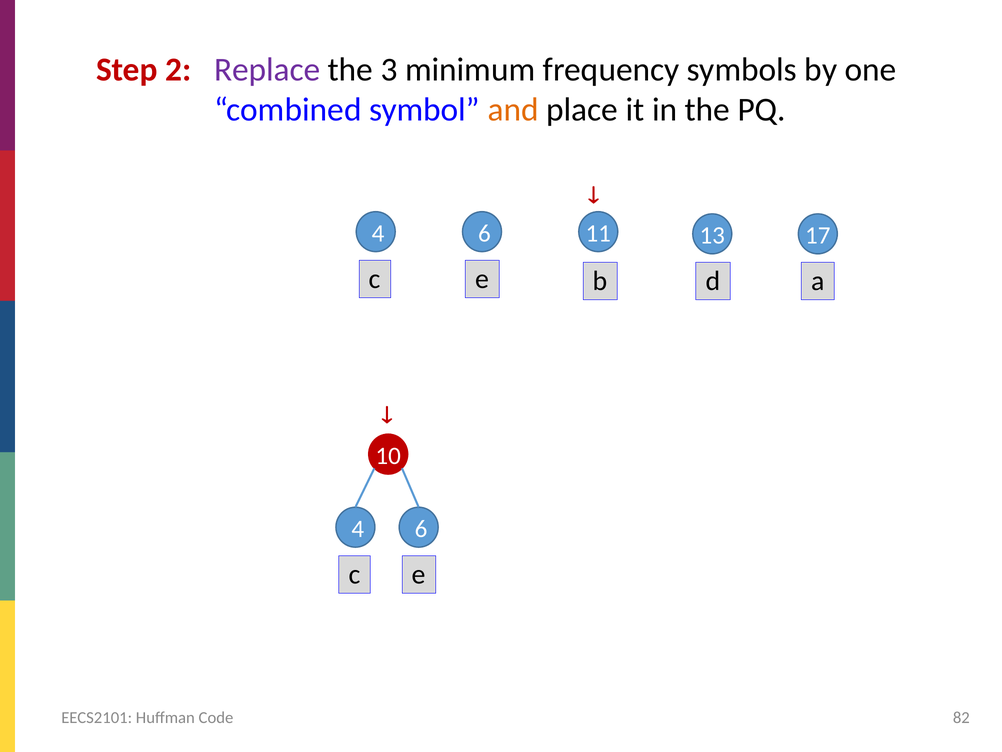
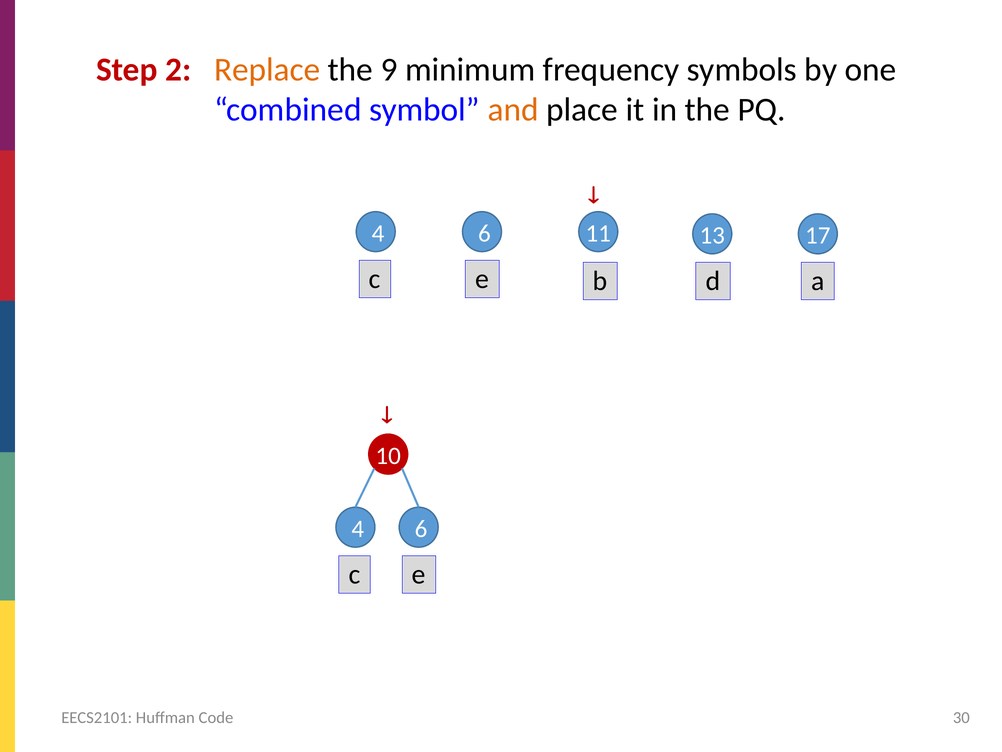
Replace colour: purple -> orange
3: 3 -> 9
82: 82 -> 30
